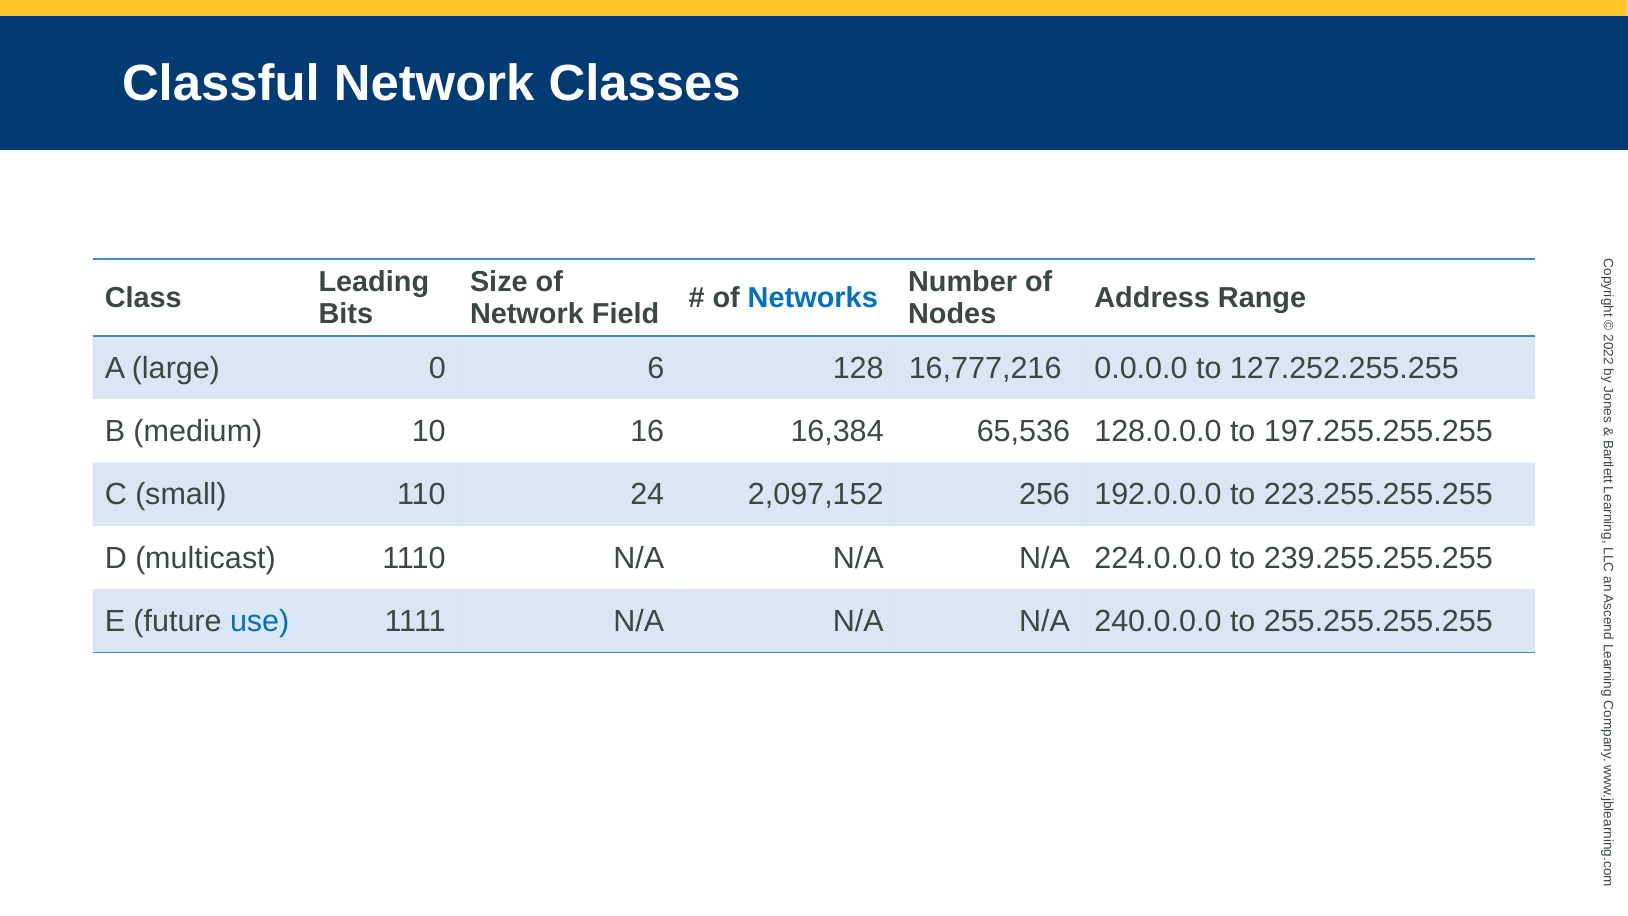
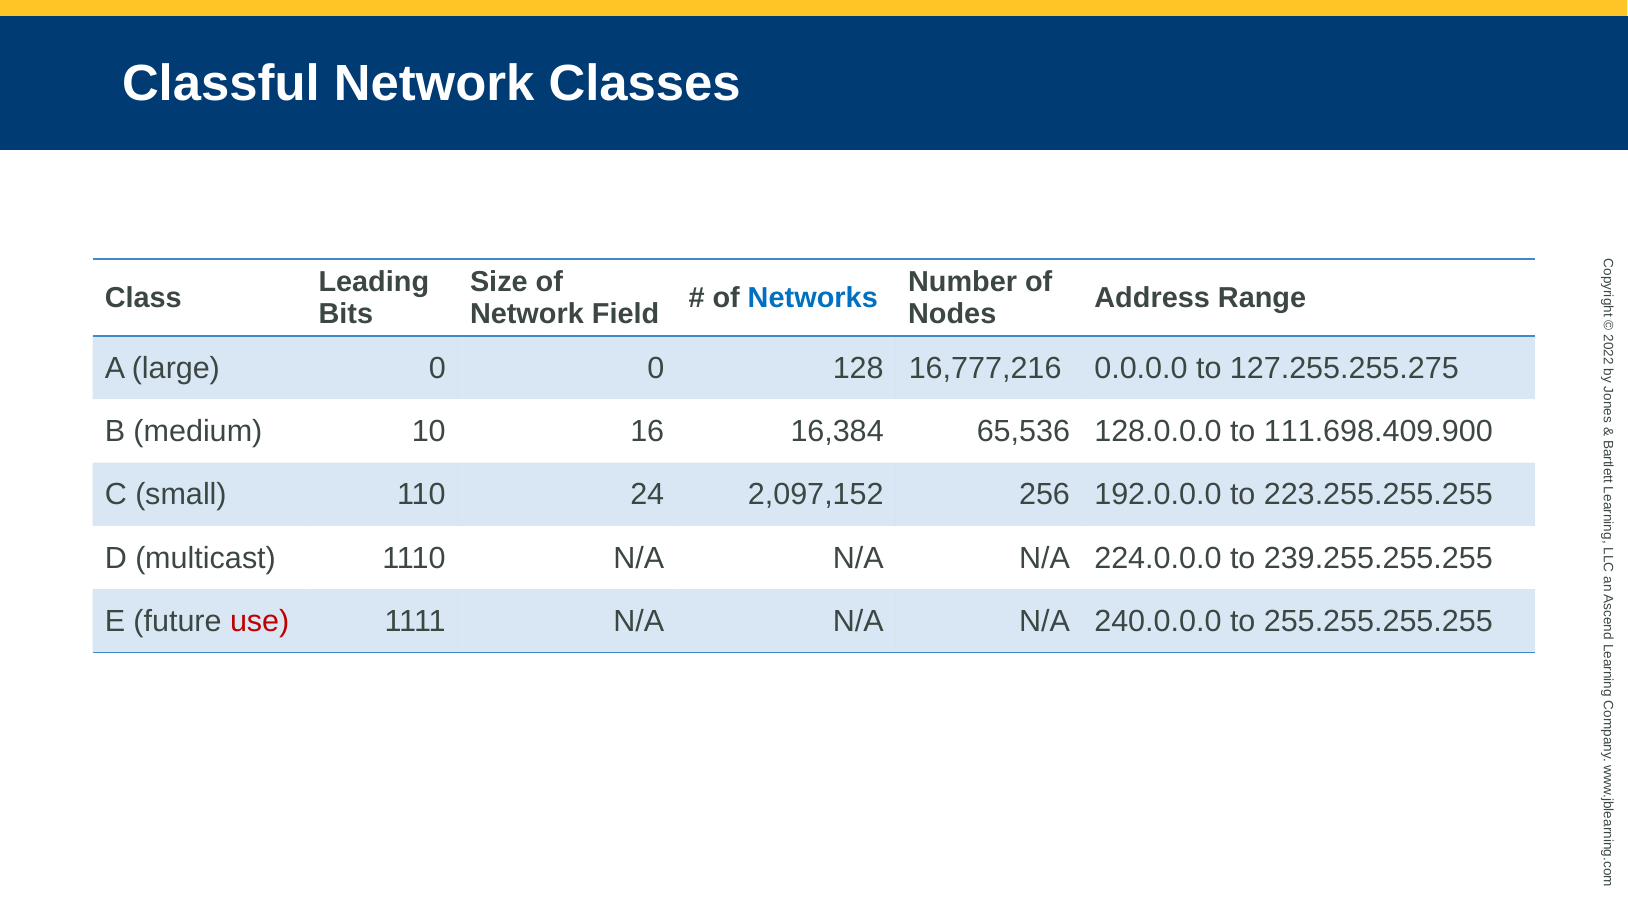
0 6: 6 -> 0
127.252.255.255: 127.252.255.255 -> 127.255.255.275
197.255.255.255: 197.255.255.255 -> 111.698.409.900
use colour: blue -> red
